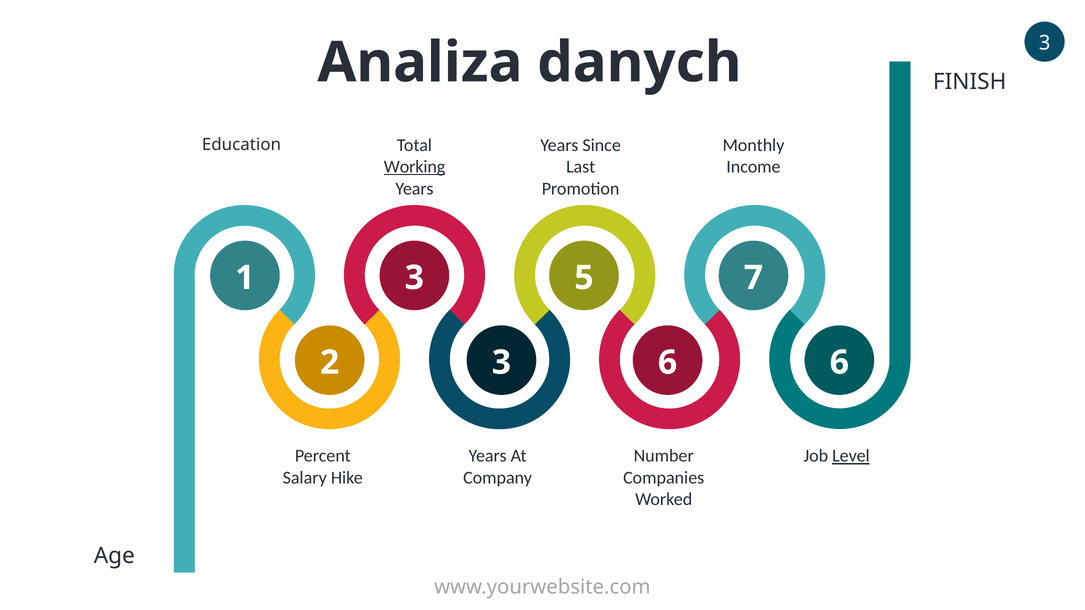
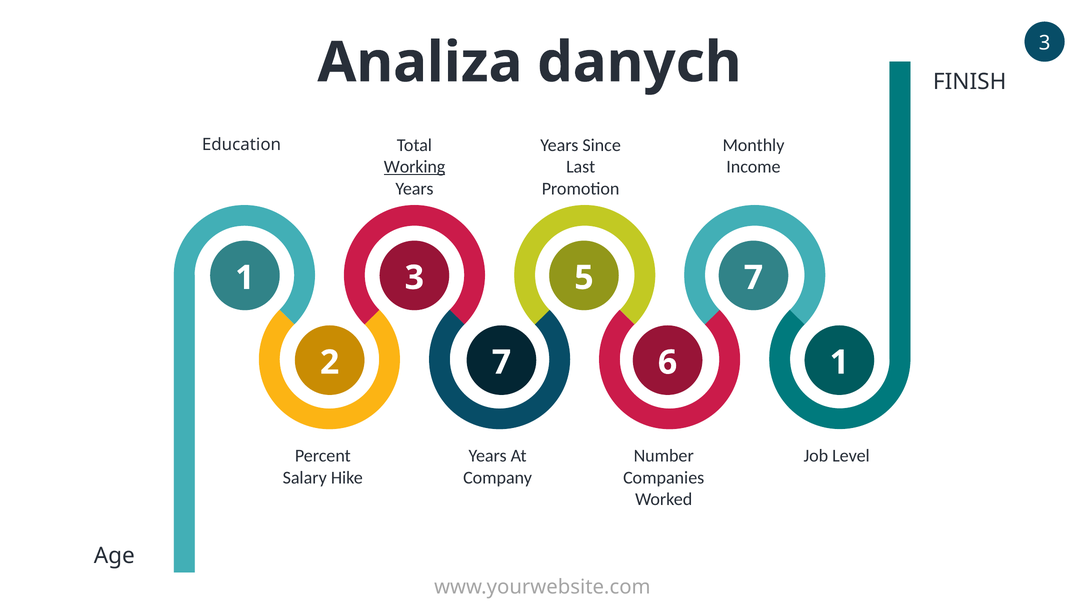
2 3: 3 -> 7
6 6: 6 -> 1
Level underline: present -> none
